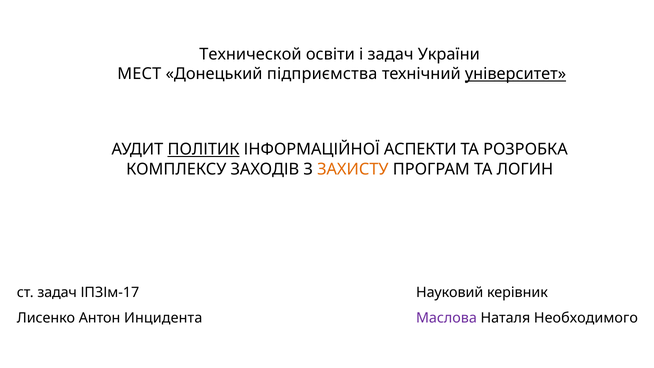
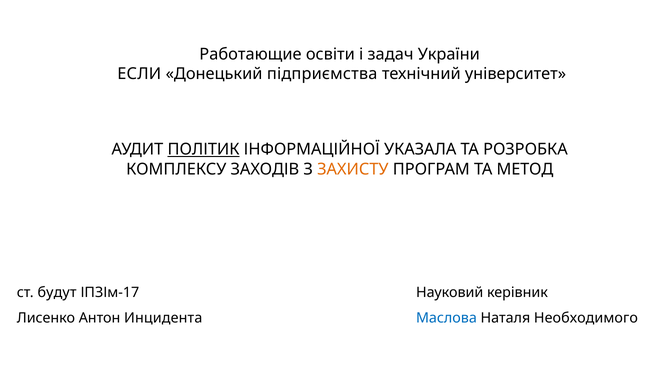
Технической: Технической -> Работающие
МЕСТ: МЕСТ -> ЕСЛИ
університет underline: present -> none
АСПЕКТИ: АСПЕКТИ -> УКАЗАЛА
ЛОГИН: ЛОГИН -> МЕТОД
ст задач: задач -> будут
Маслова colour: purple -> blue
